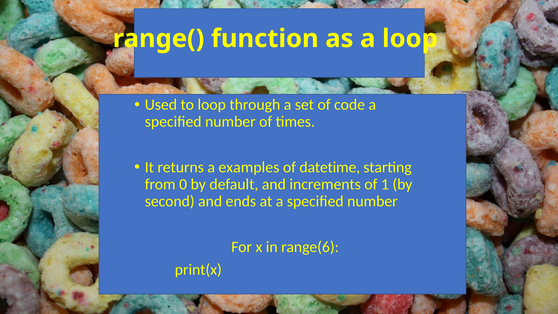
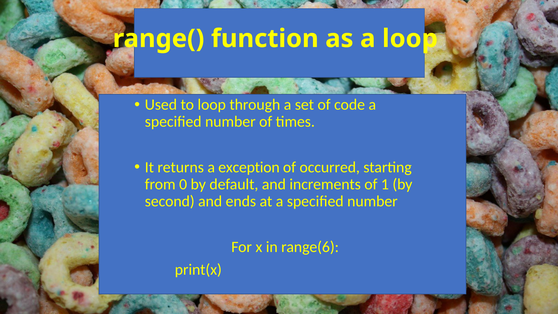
examples: examples -> exception
datetime: datetime -> occurred
